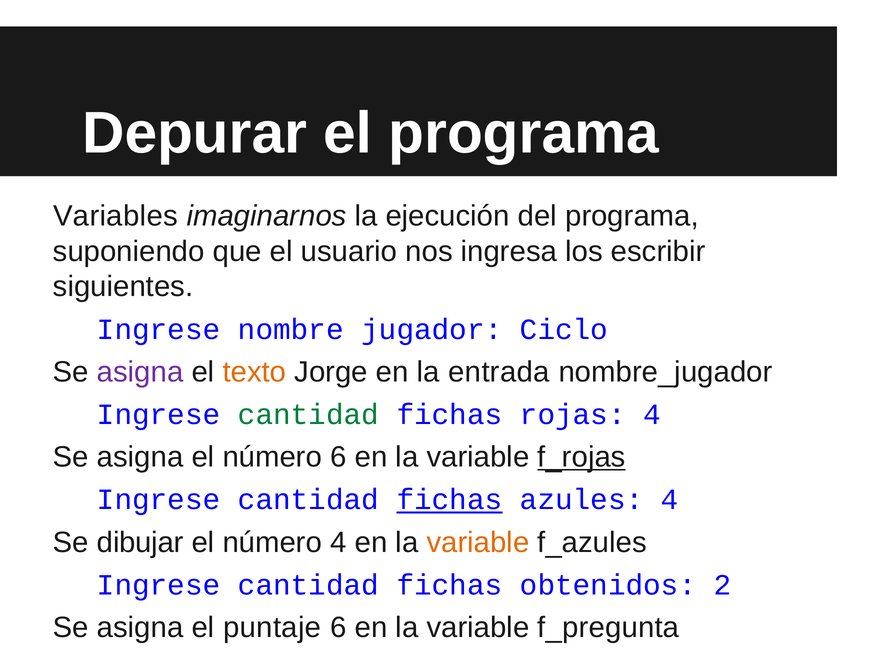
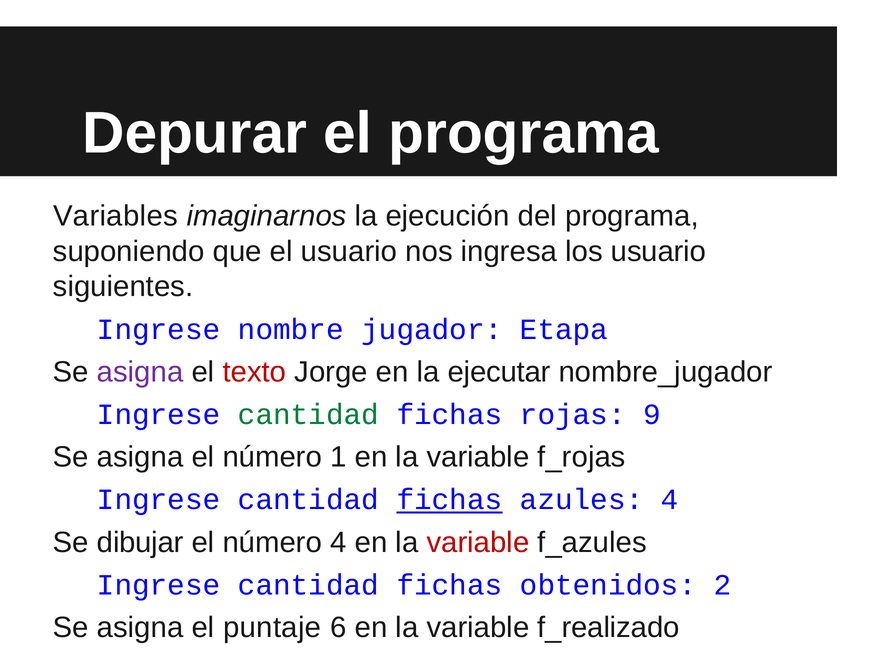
los escribir: escribir -> usuario
Ciclo: Ciclo -> Etapa
texto colour: orange -> red
entrada: entrada -> ejecutar
rojas 4: 4 -> 9
número 6: 6 -> 1
f_rojas underline: present -> none
variable at (478, 542) colour: orange -> red
f_pregunta: f_pregunta -> f_realizado
